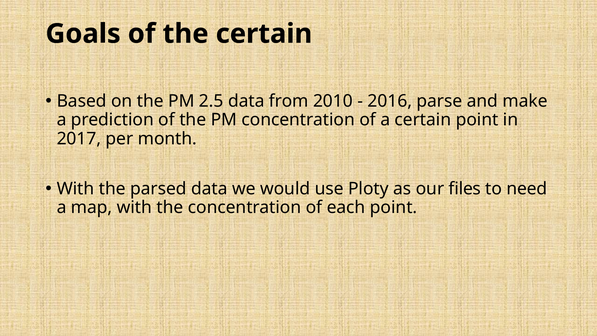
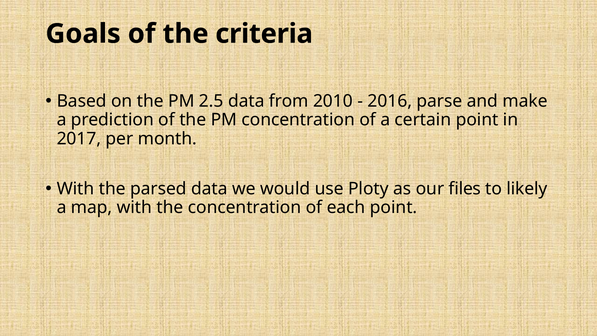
the certain: certain -> criteria
need: need -> likely
